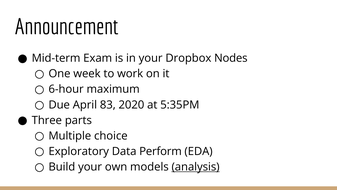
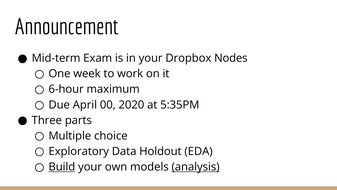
83: 83 -> 00
Perform: Perform -> Holdout
Build underline: none -> present
